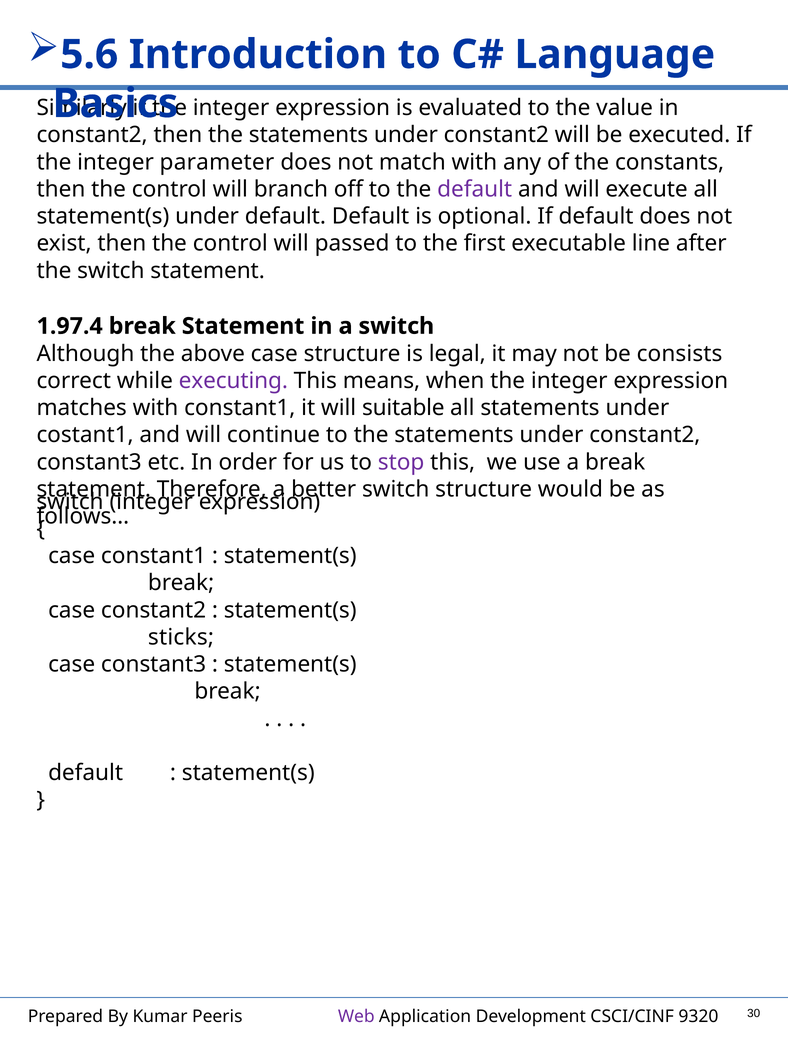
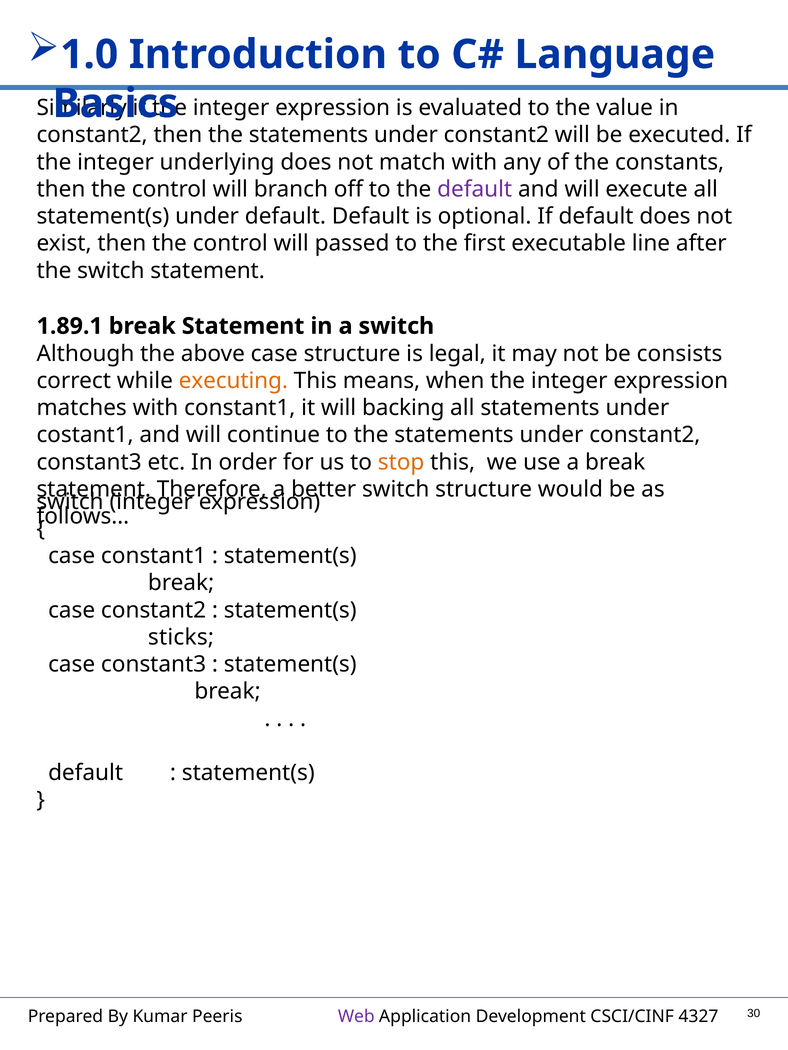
5.6: 5.6 -> 1.0
parameter: parameter -> underlying
1.97.4: 1.97.4 -> 1.89.1
executing colour: purple -> orange
suitable: suitable -> backing
stop colour: purple -> orange
9320: 9320 -> 4327
